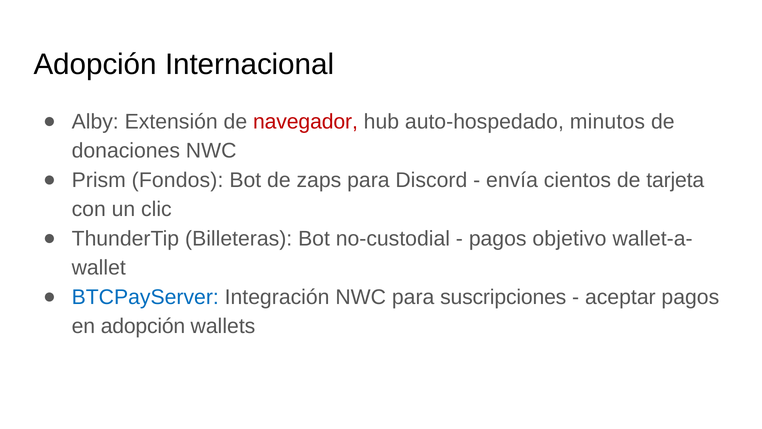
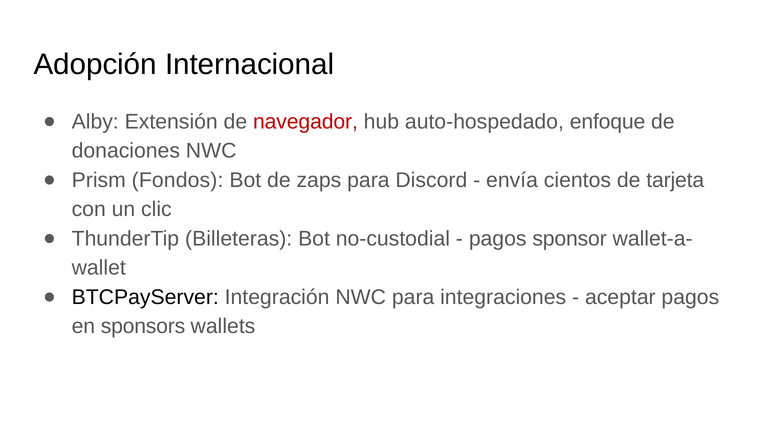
minutos: minutos -> enfoque
objetivo: objetivo -> sponsor
BTCPayServer colour: blue -> black
suscripciones: suscripciones -> integraciones
en adopción: adopción -> sponsors
